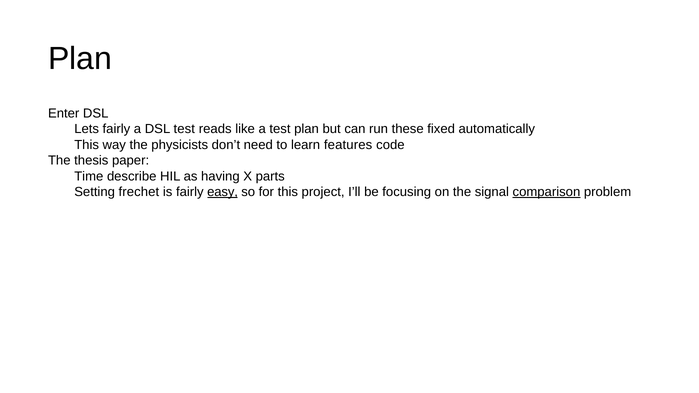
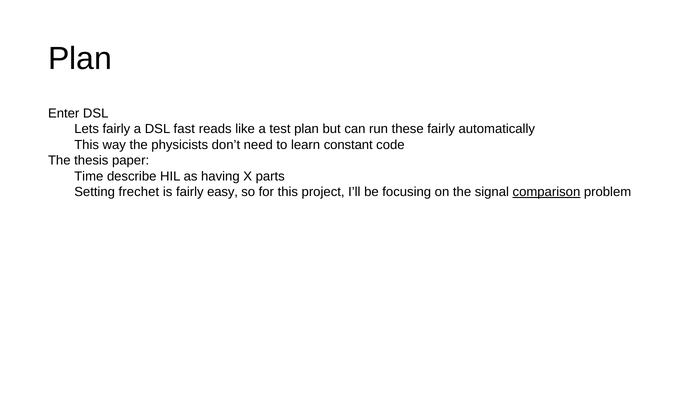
DSL test: test -> fast
these fixed: fixed -> fairly
features: features -> constant
easy underline: present -> none
